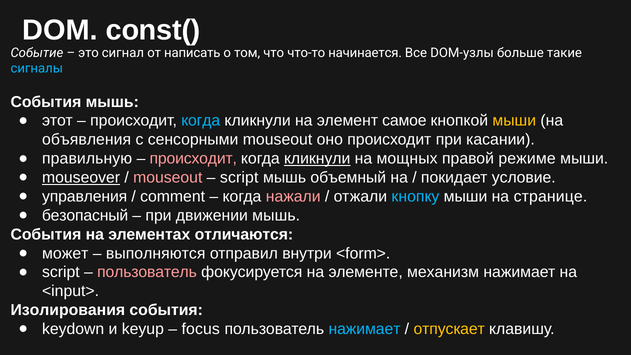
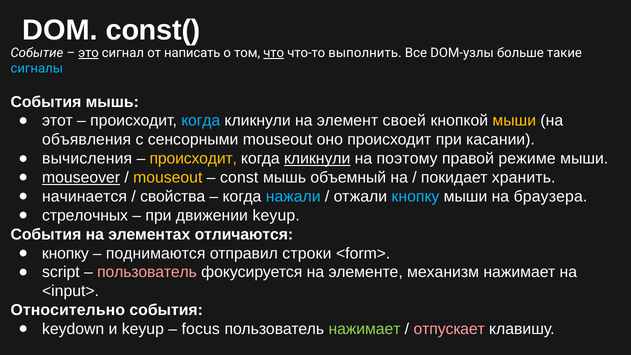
это underline: none -> present
что underline: none -> present
начинается: начинается -> выполнить
самое: самое -> своей
правильную: правильную -> вычисления
происходит at (193, 159) colour: pink -> yellow
мощных: мощных -> поэтому
mouseout at (168, 178) colour: pink -> yellow
script at (239, 178): script -> const
условие: условие -> хранить
управления: управления -> начинается
comment: comment -> свойства
нажали colour: pink -> light blue
странице: странице -> браузера
безопасный: безопасный -> стрелочных
движении мышь: мышь -> keyup
может at (65, 253): может -> кнопку
выполняются: выполняются -> поднимаются
внутри: внутри -> строки
Изолирования: Изолирования -> Относительно
нажимает at (364, 329) colour: light blue -> light green
отпускает colour: yellow -> pink
